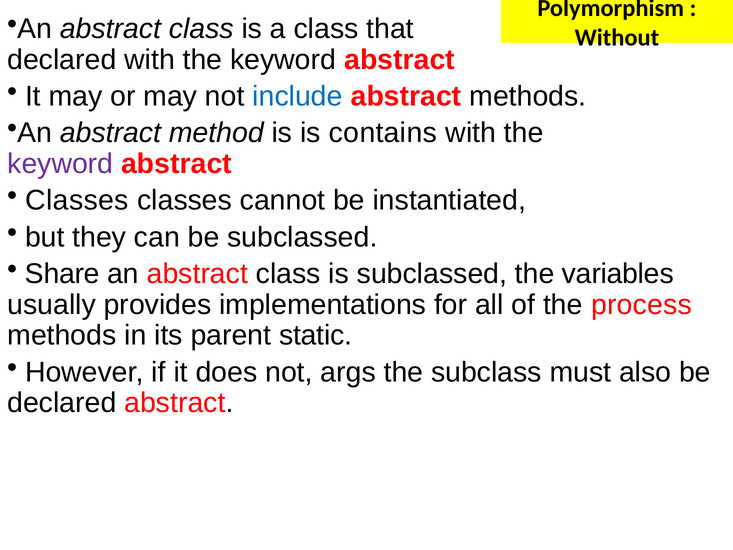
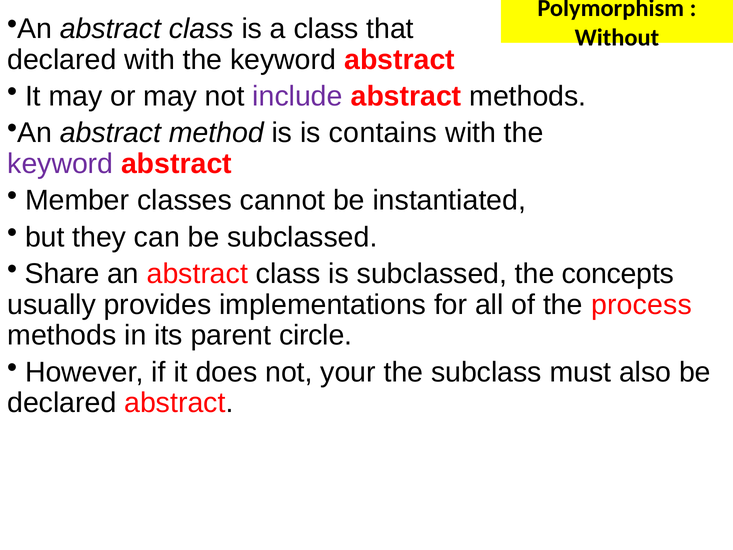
include colour: blue -> purple
Classes at (77, 200): Classes -> Member
variables: variables -> concepts
static: static -> circle
args: args -> your
